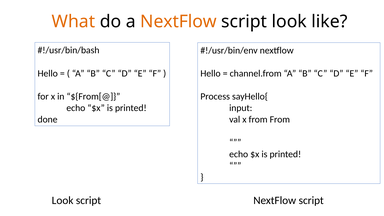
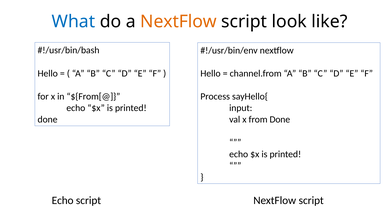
What colour: orange -> blue
from From: From -> Done
Look at (63, 200): Look -> Echo
